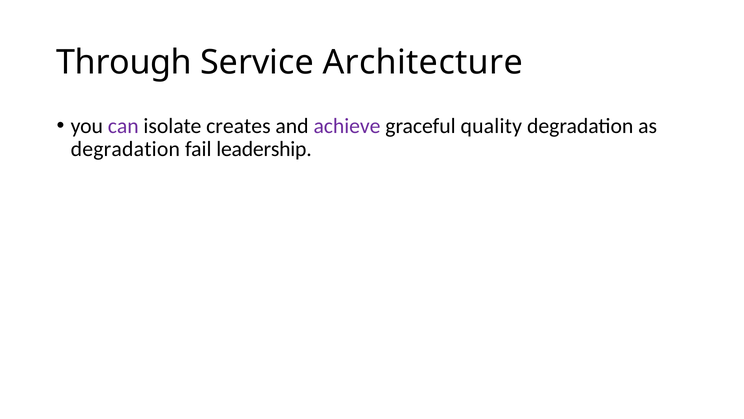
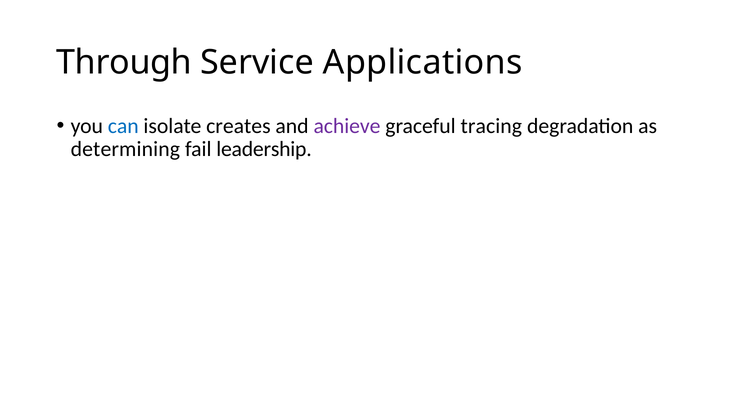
Architecture: Architecture -> Applications
can colour: purple -> blue
quality: quality -> tracing
degradation at (125, 149): degradation -> determining
